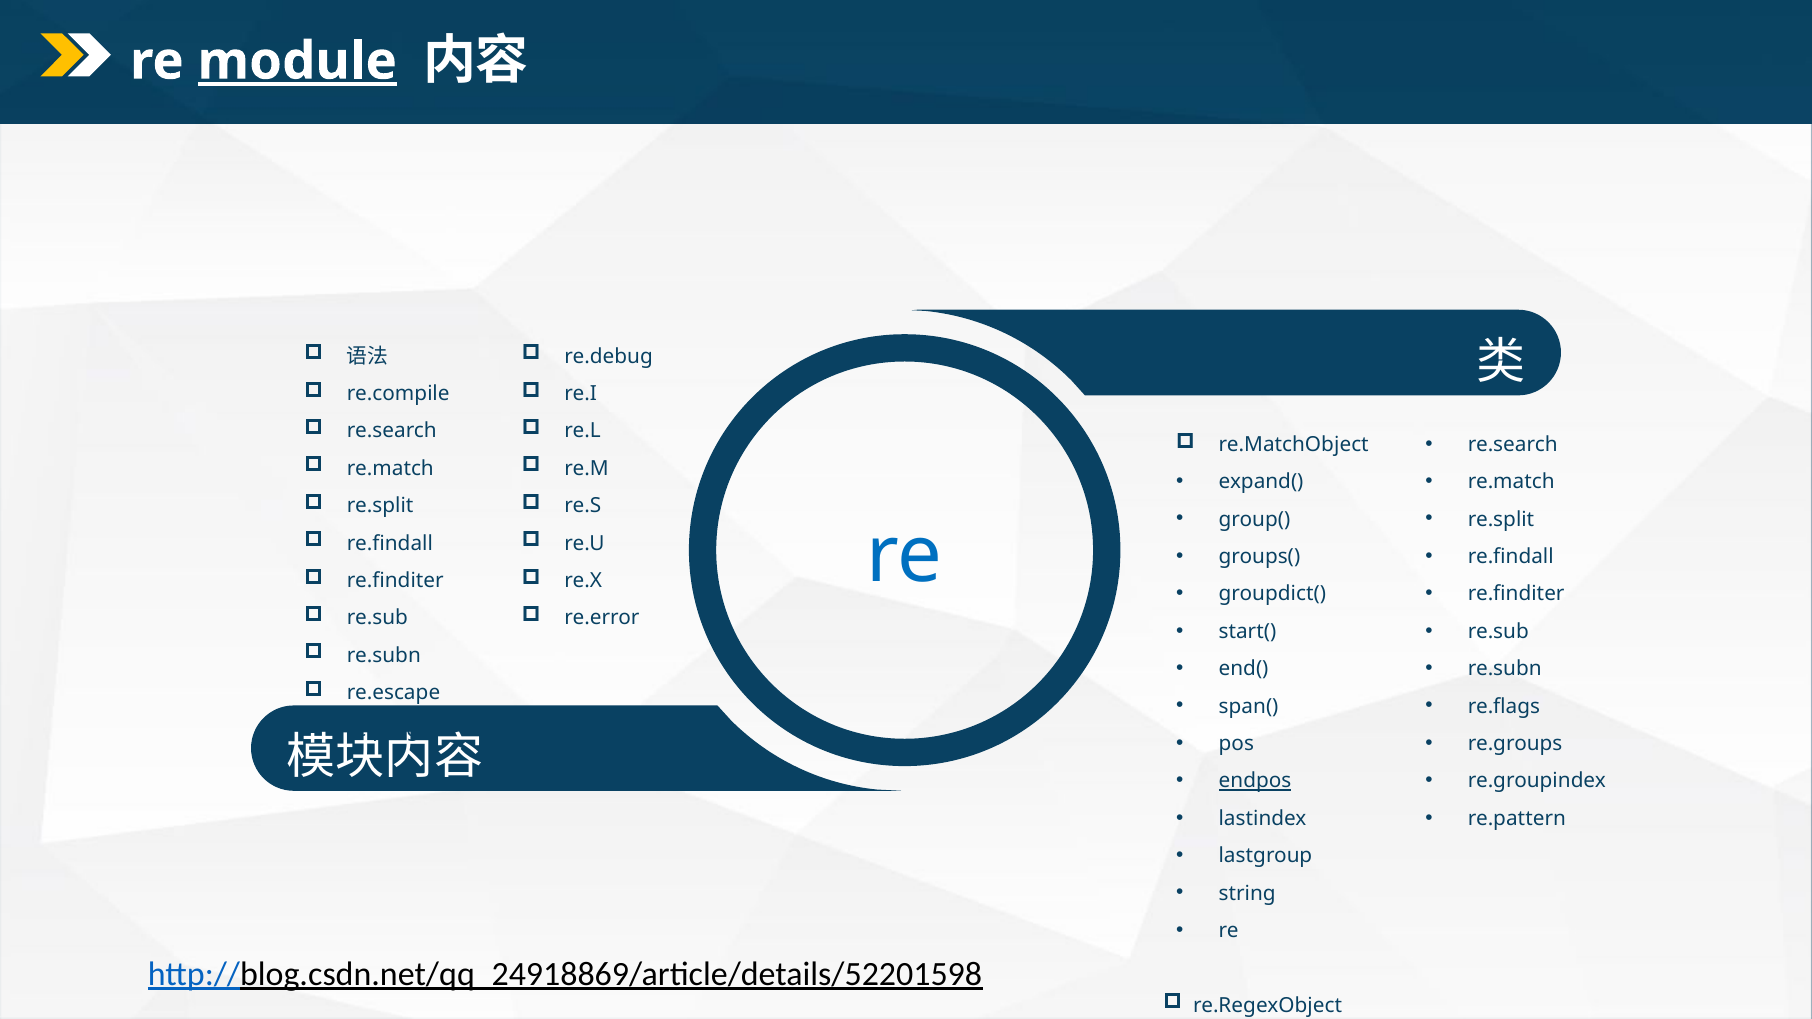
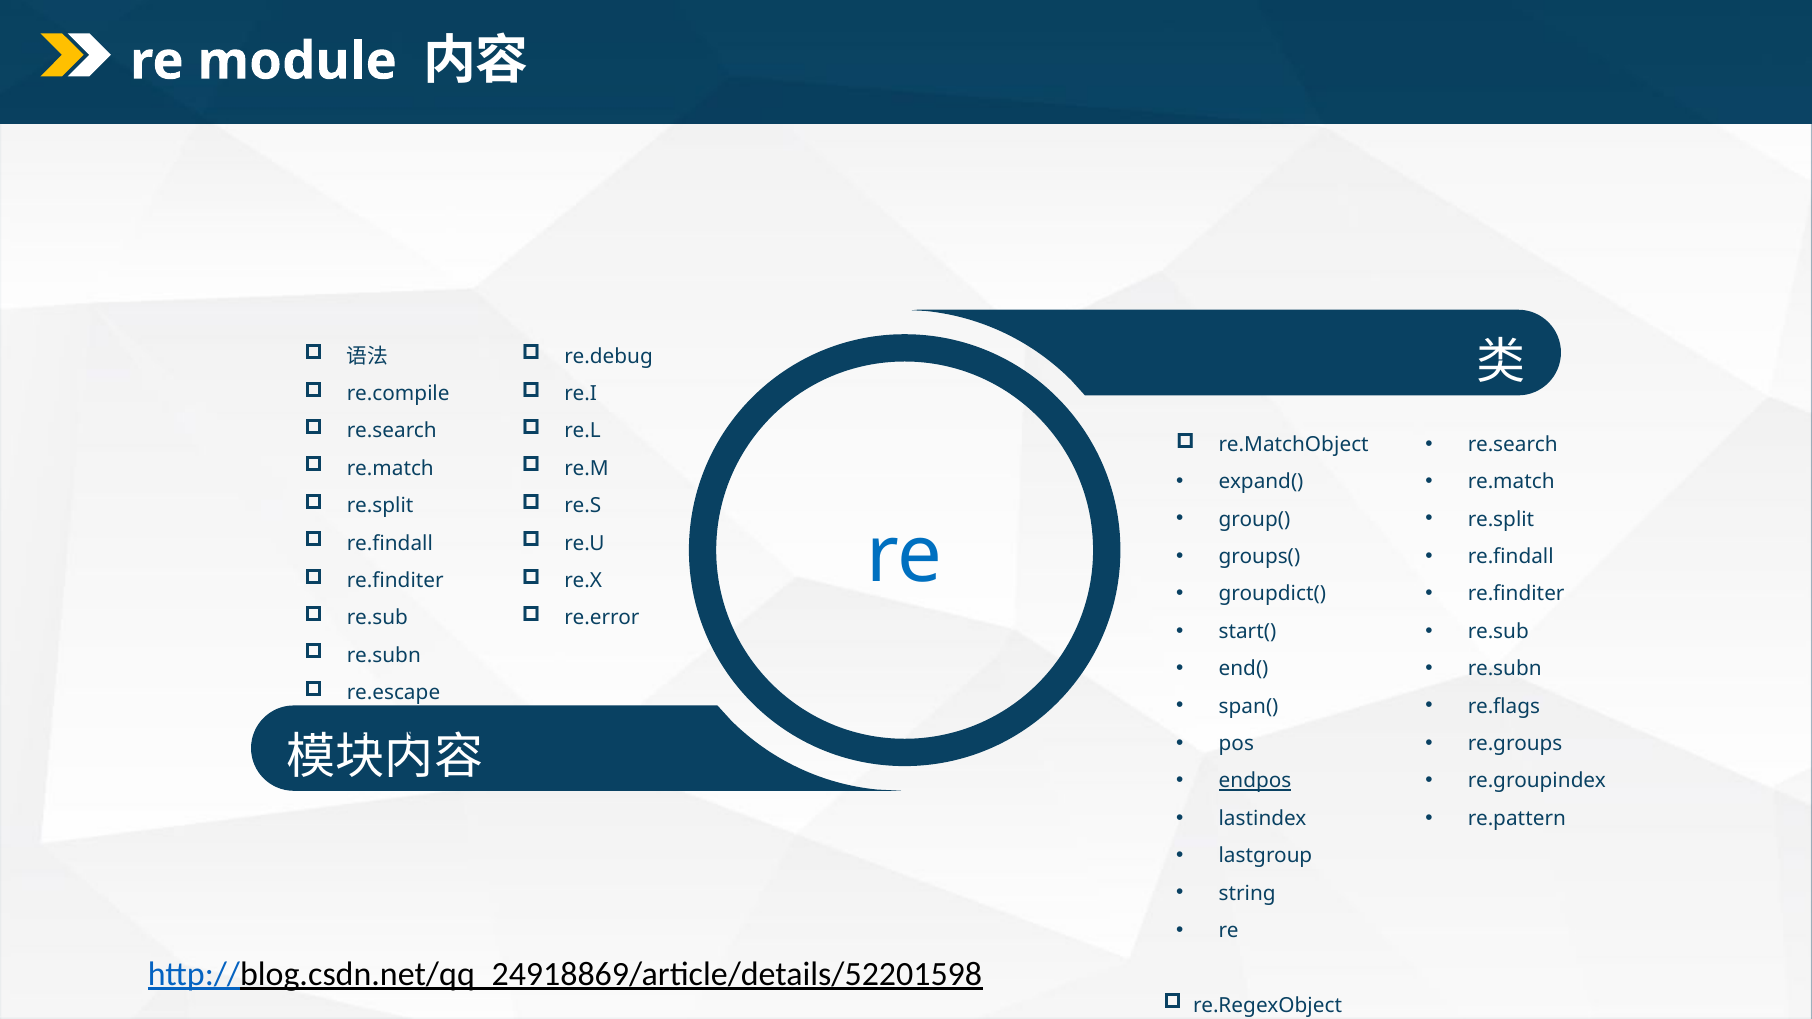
module underline: present -> none
